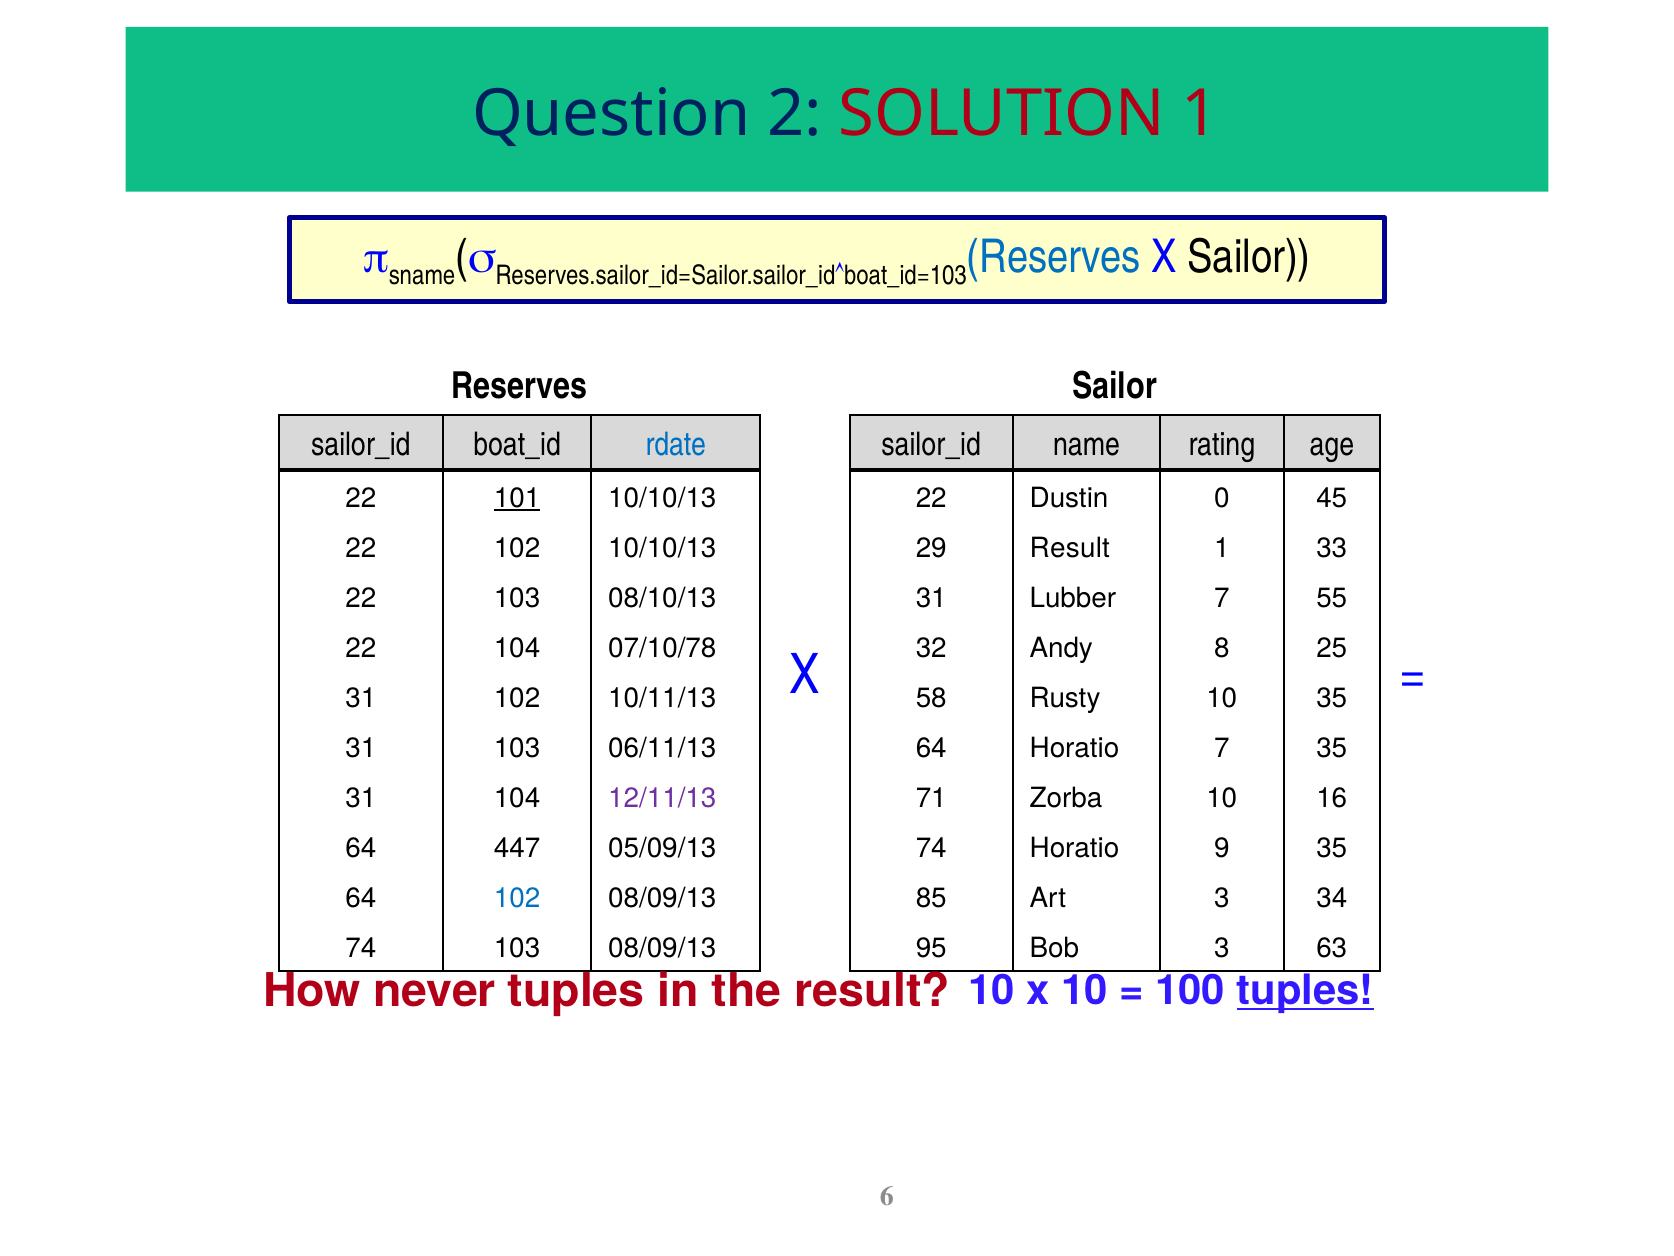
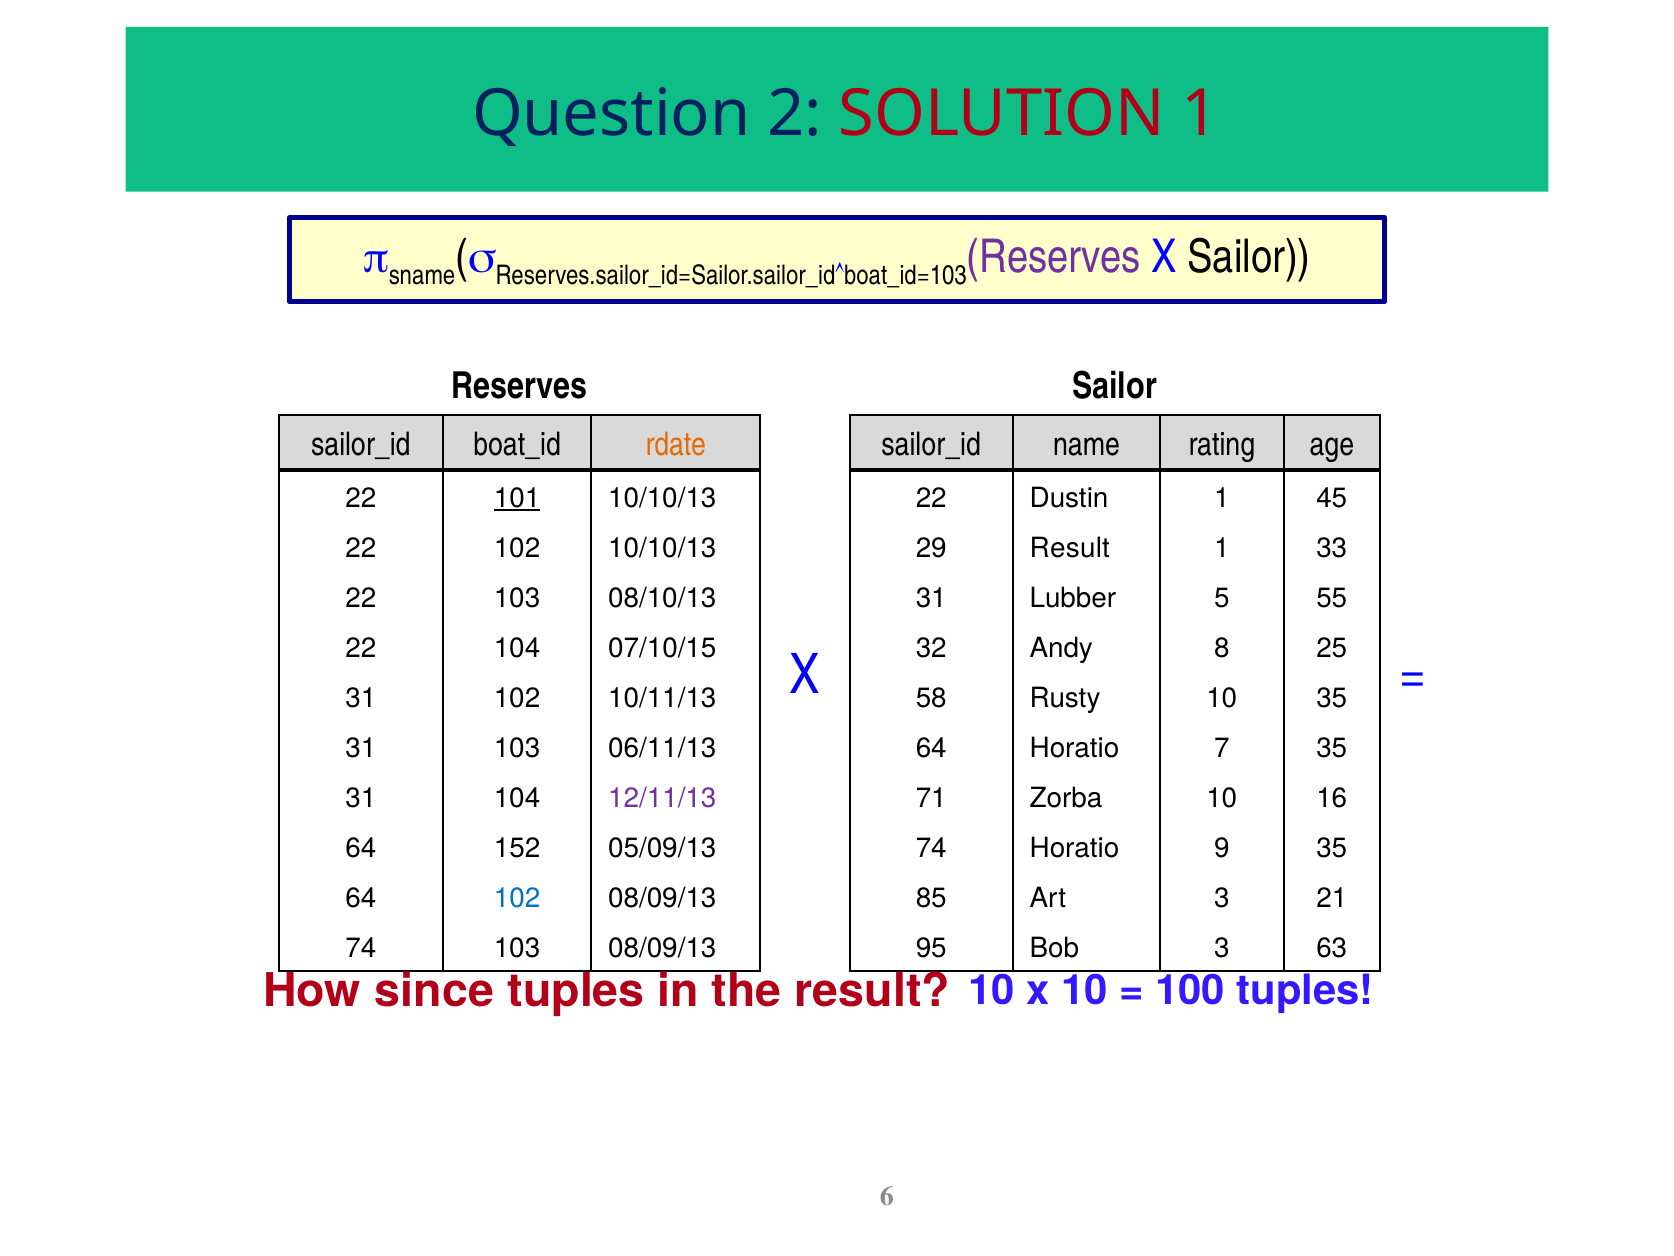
Reserves at (1054, 257) colour: blue -> purple
rdate colour: blue -> orange
Dustin 0: 0 -> 1
Lubber 7: 7 -> 5
07/10/78: 07/10/78 -> 07/10/15
447: 447 -> 152
34: 34 -> 21
never: never -> since
tuples at (1305, 991) underline: present -> none
